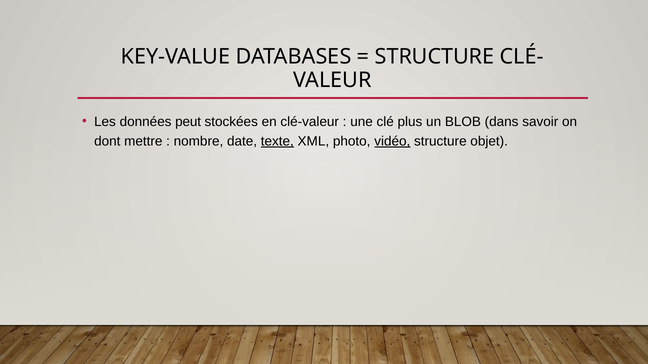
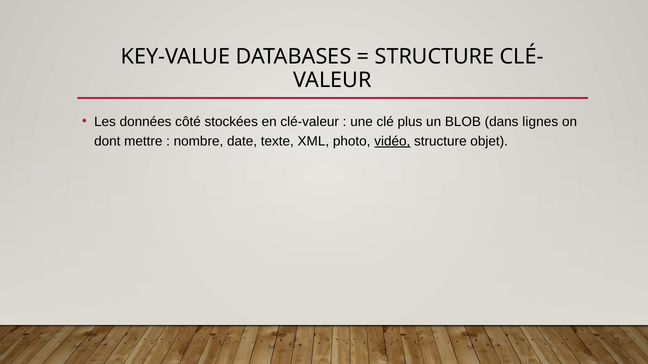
peut: peut -> côté
savoir: savoir -> lignes
texte underline: present -> none
